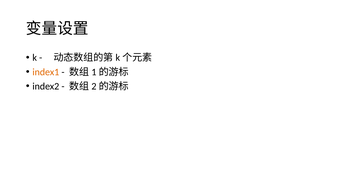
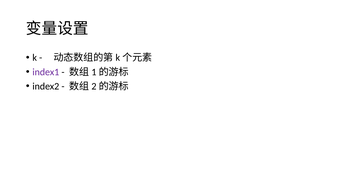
index1 colour: orange -> purple
